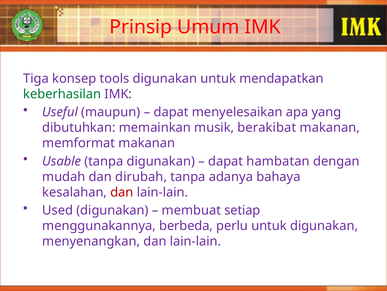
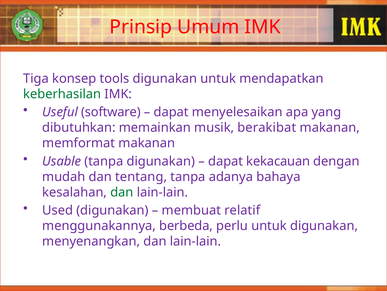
maupun: maupun -> software
hambatan: hambatan -> kekacauan
dirubah: dirubah -> tentang
dan at (122, 192) colour: red -> green
setiap: setiap -> relatif
